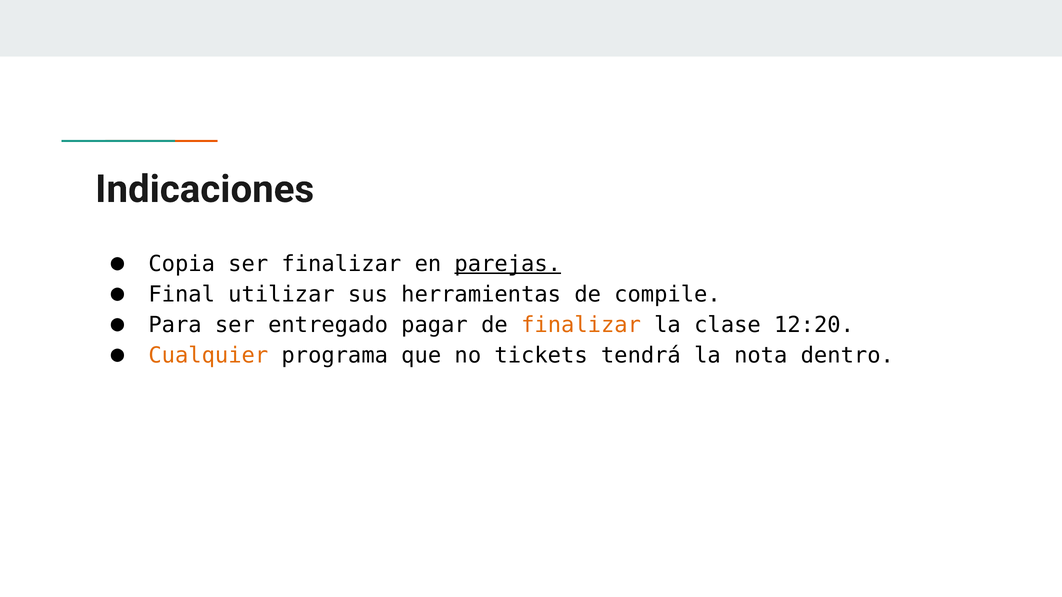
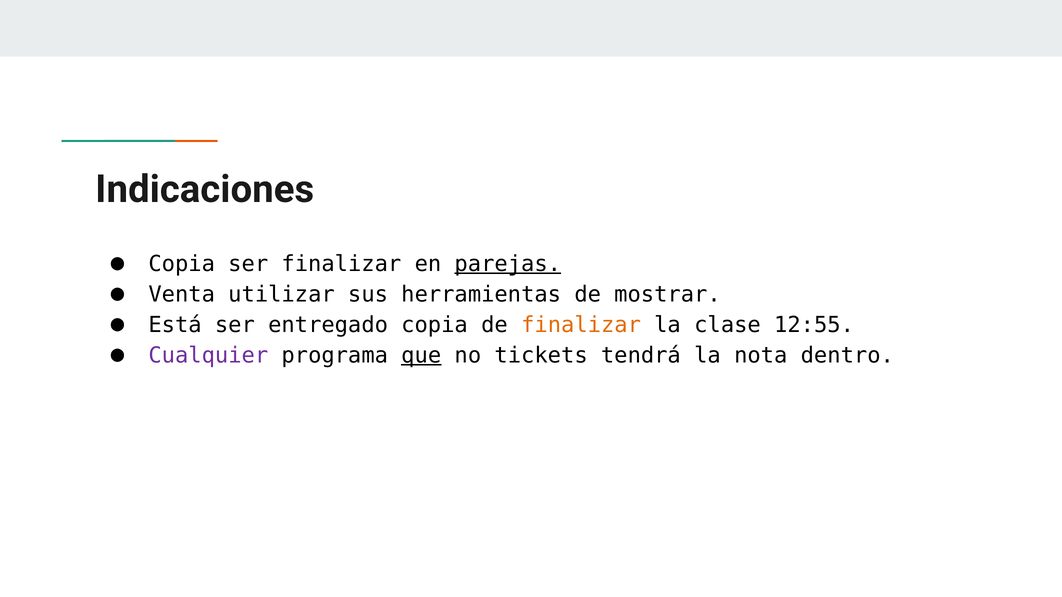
Final: Final -> Venta
compile: compile -> mostrar
Para: Para -> Está
entregado pagar: pagar -> copia
12:20: 12:20 -> 12:55
Cualquier colour: orange -> purple
que underline: none -> present
